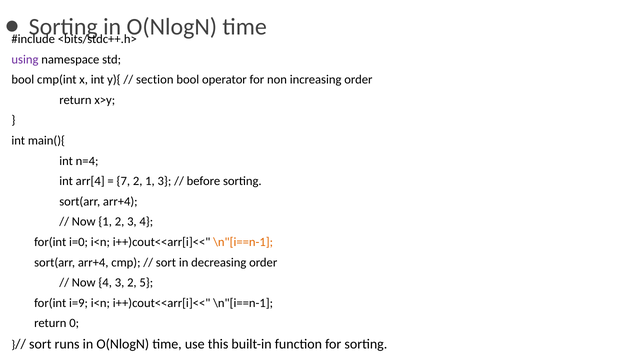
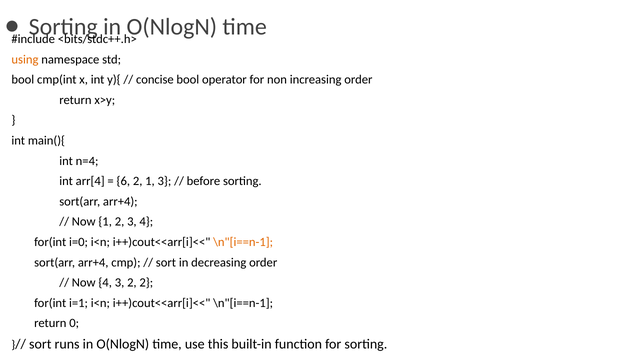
using colour: purple -> orange
section: section -> concise
7: 7 -> 6
2 5: 5 -> 2
i=9: i=9 -> i=1
